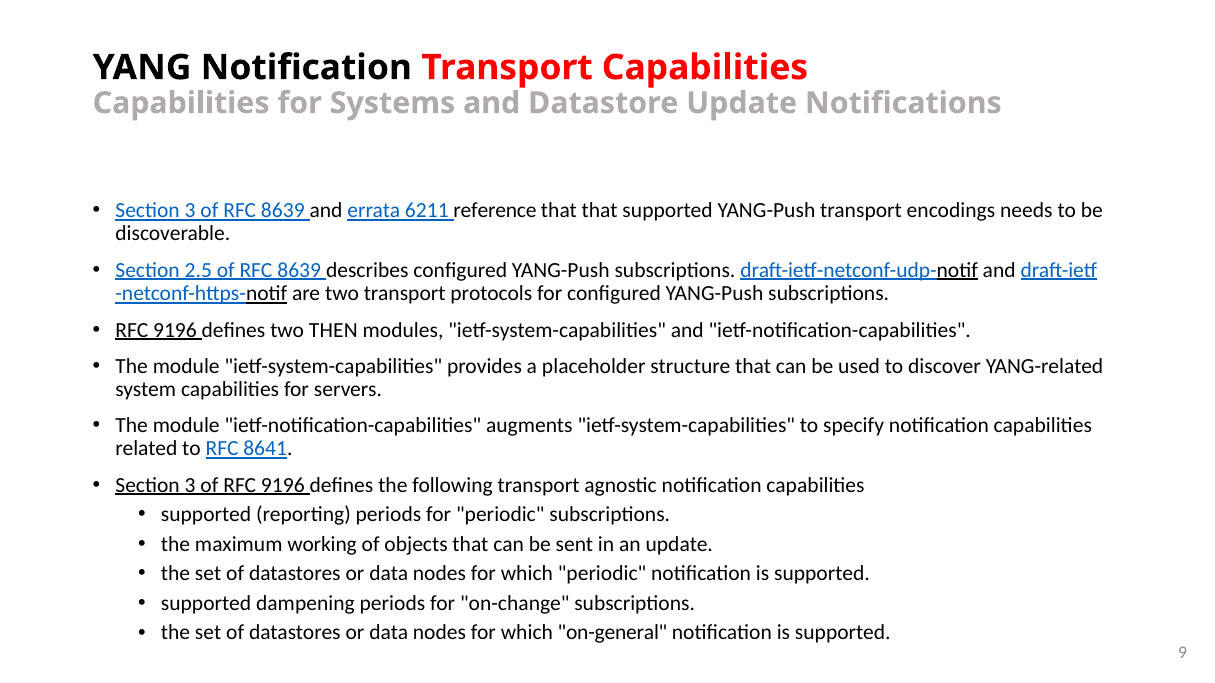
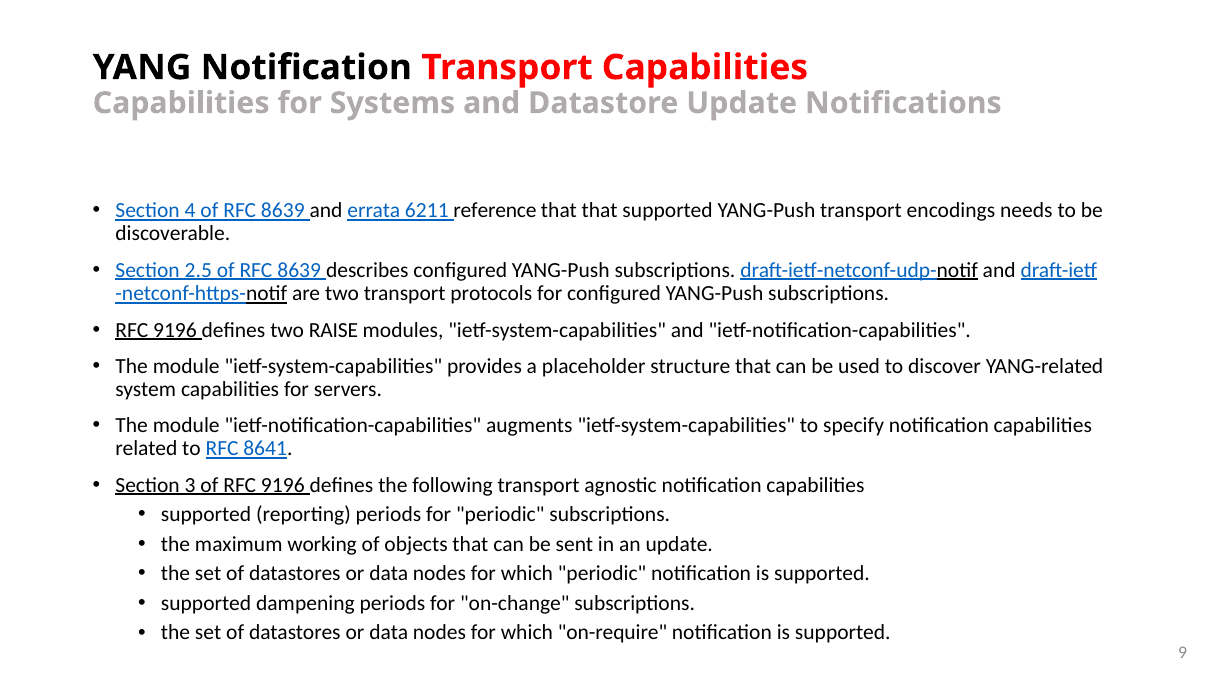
3 at (190, 211): 3 -> 4
THEN: THEN -> RAISE
on-general: on-general -> on-require
